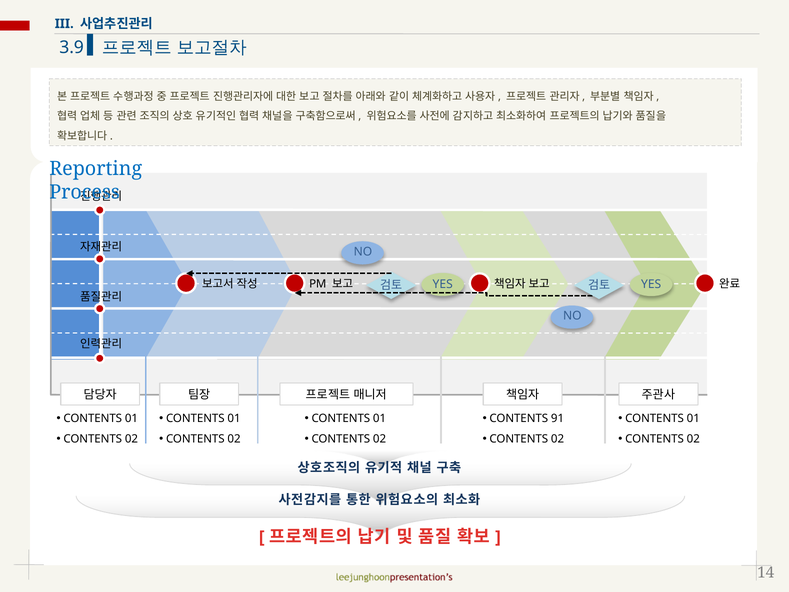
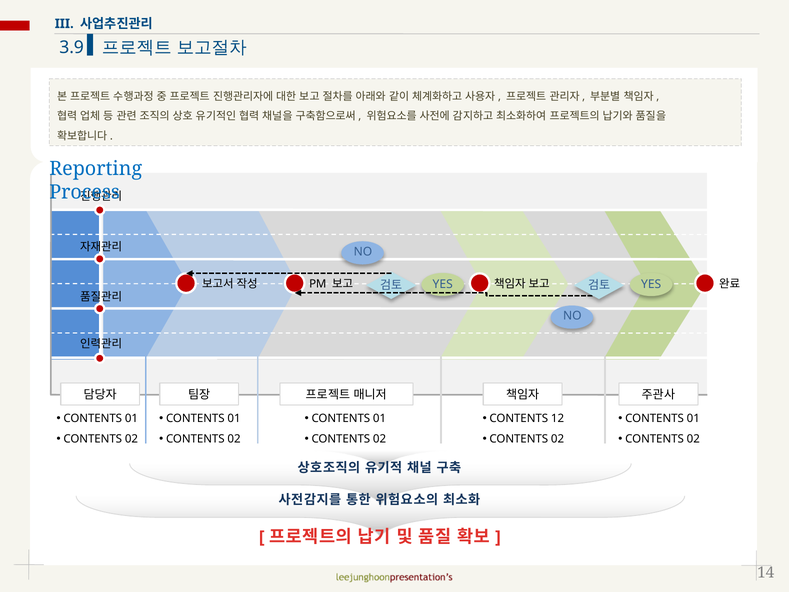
91: 91 -> 12
